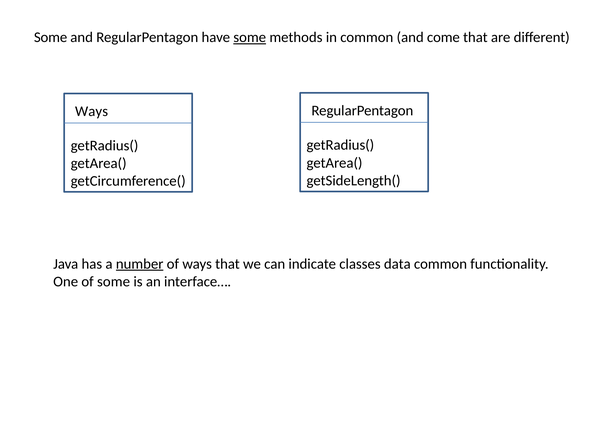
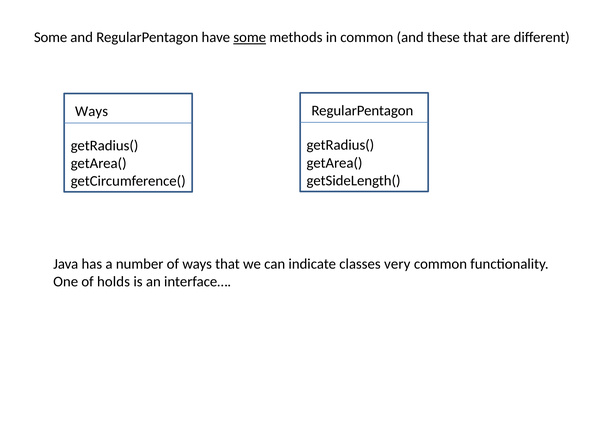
come: come -> these
number underline: present -> none
data: data -> very
of some: some -> holds
